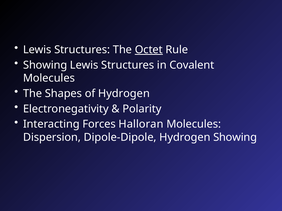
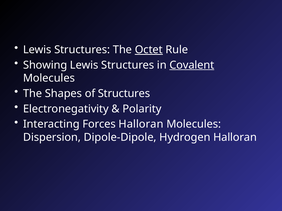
Covalent underline: none -> present
of Hydrogen: Hydrogen -> Structures
Hydrogen Showing: Showing -> Halloran
